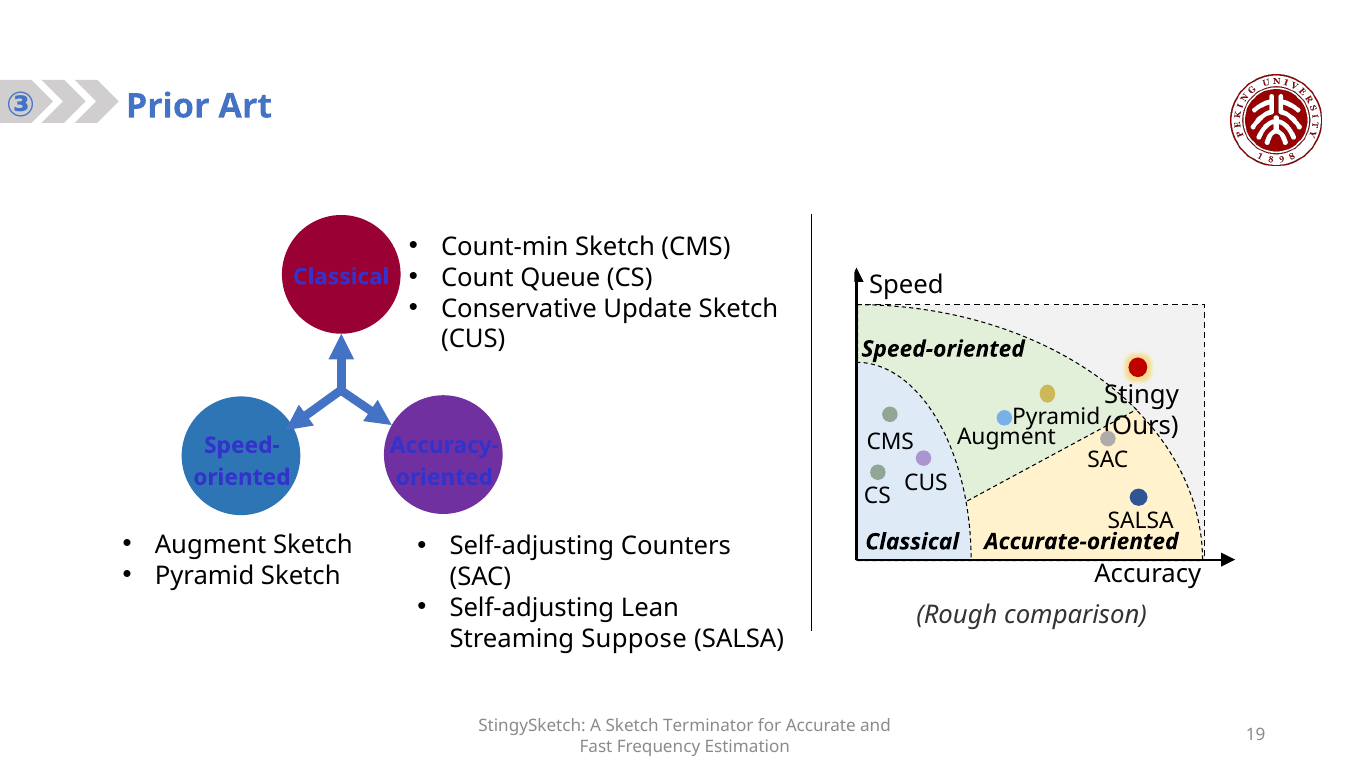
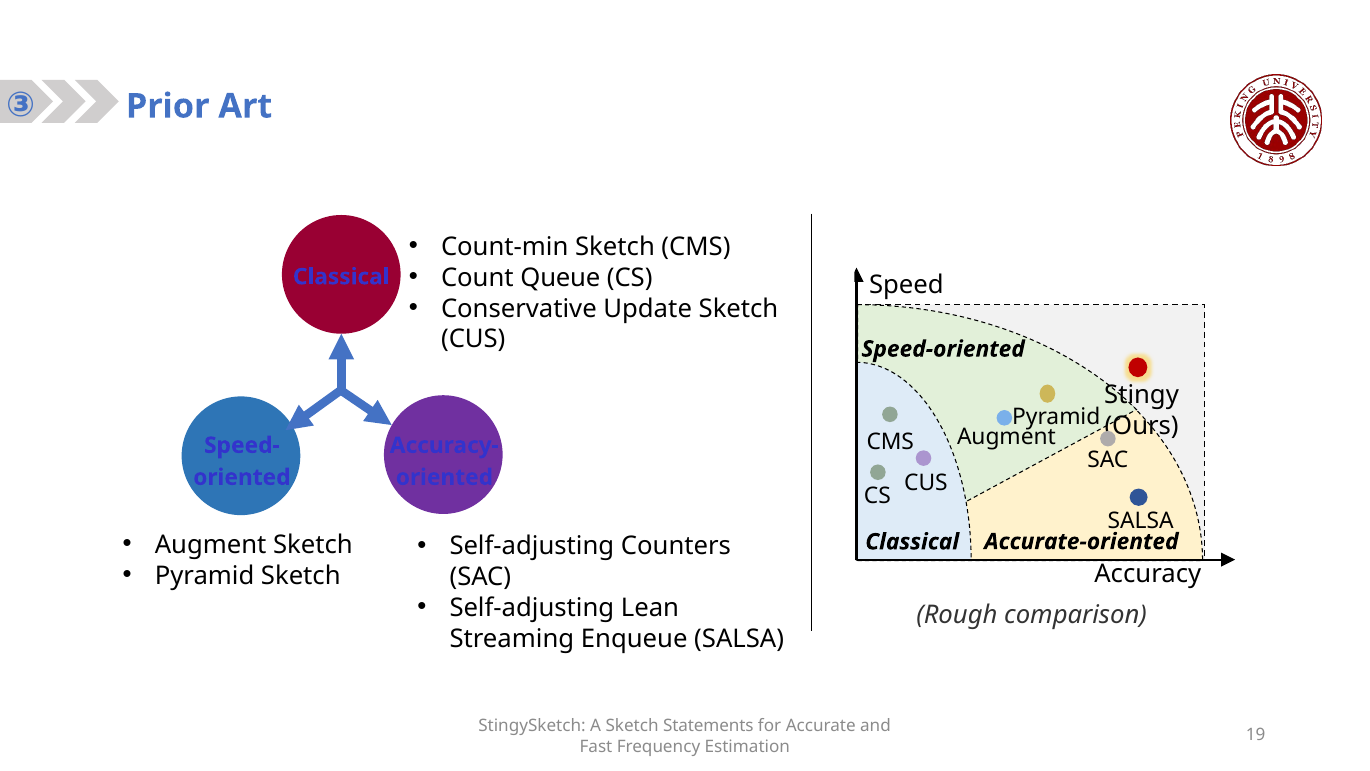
Suppose: Suppose -> Enqueue
Terminator: Terminator -> Statements
